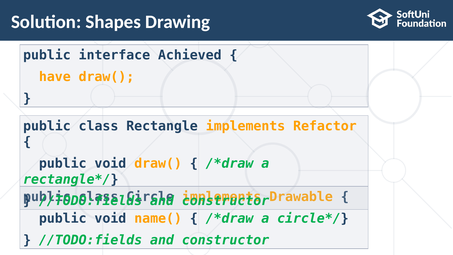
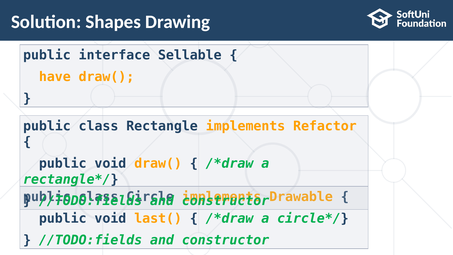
Achieved: Achieved -> Sellable
name(: name( -> last(
